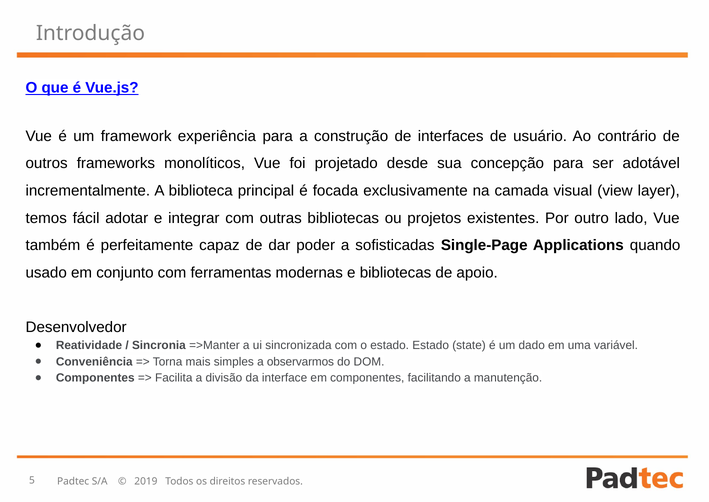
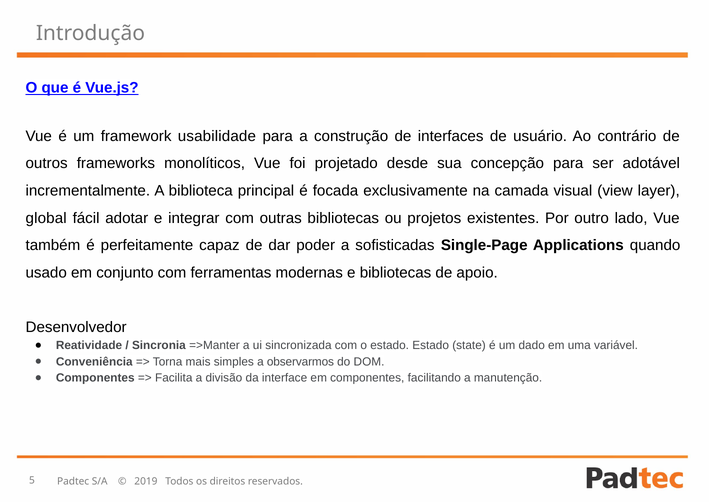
experiência: experiência -> usabilidade
temos: temos -> global
